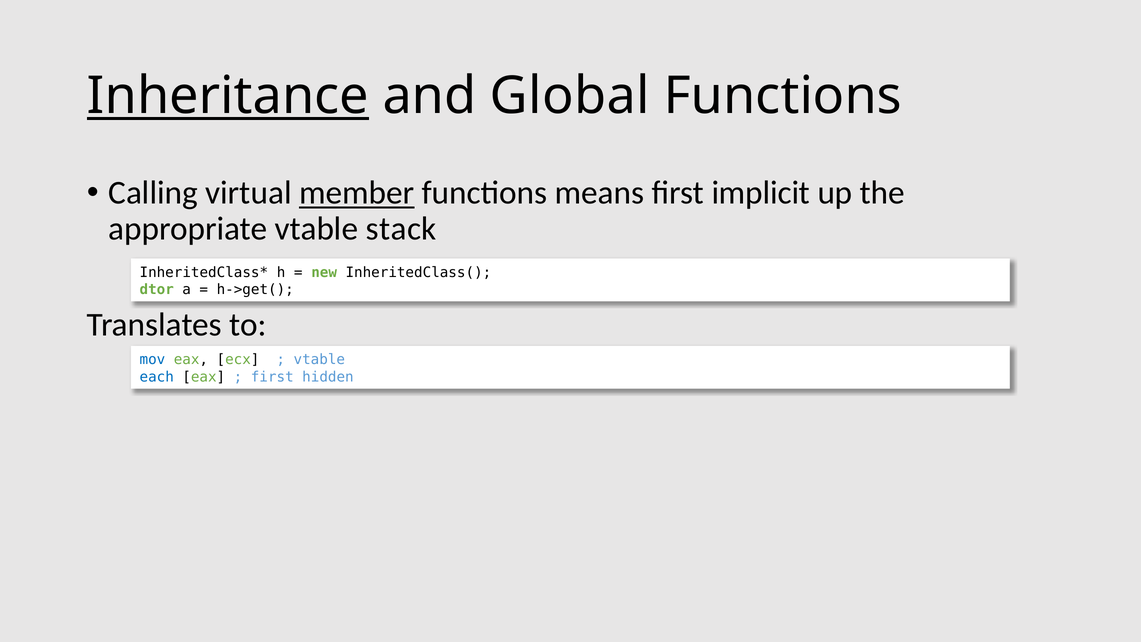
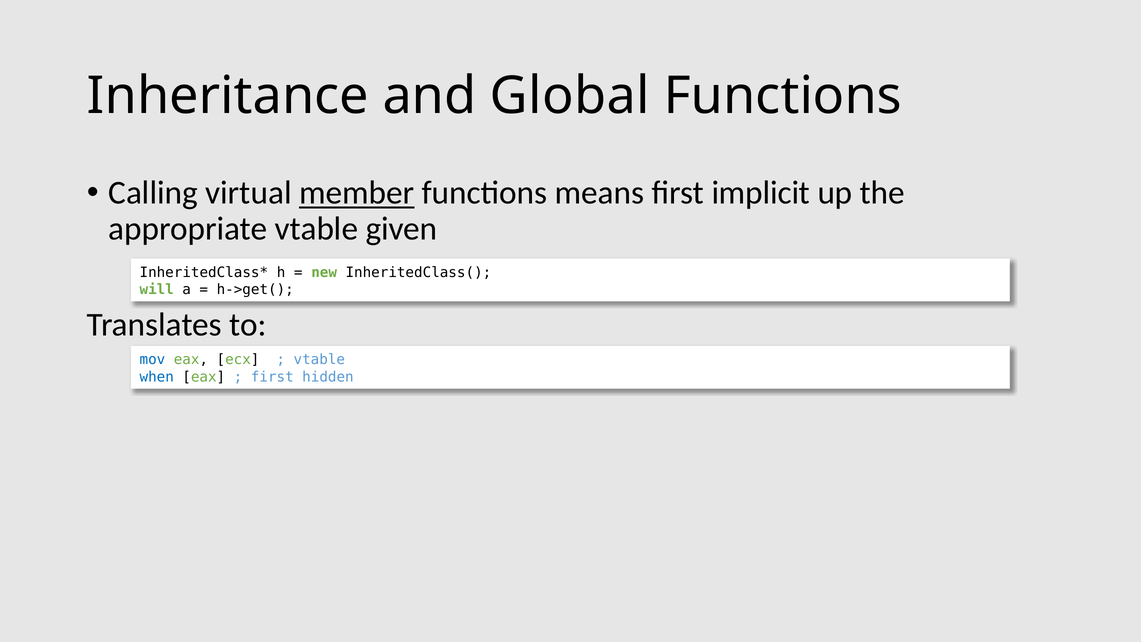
Inheritance underline: present -> none
stack: stack -> given
dtor: dtor -> will
each: each -> when
